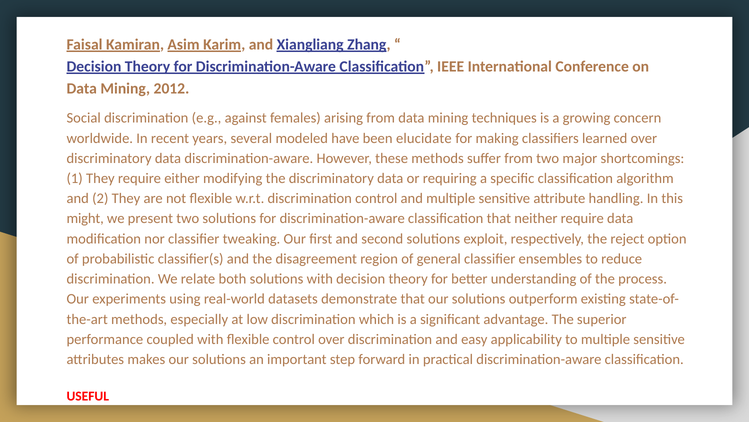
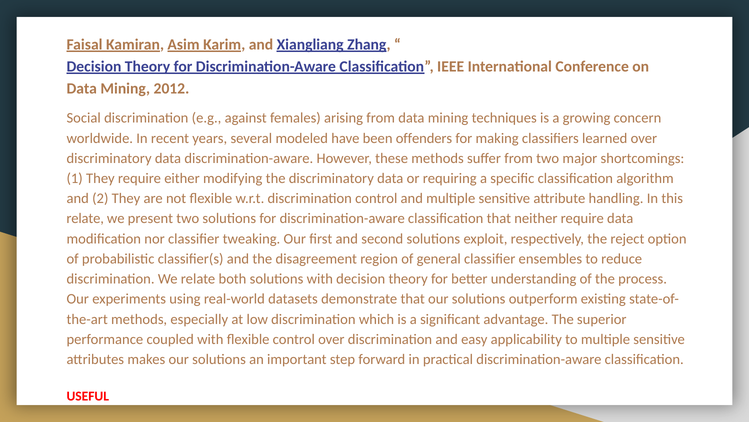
elucidate: elucidate -> offenders
might at (85, 218): might -> relate
